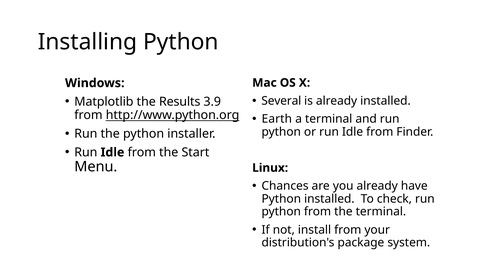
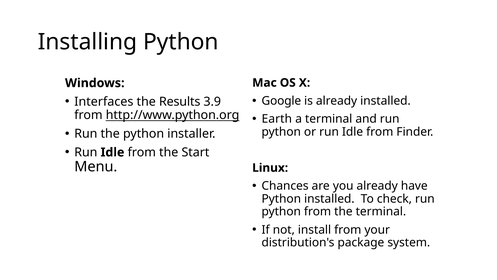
Several: Several -> Google
Matplotlib: Matplotlib -> Interfaces
